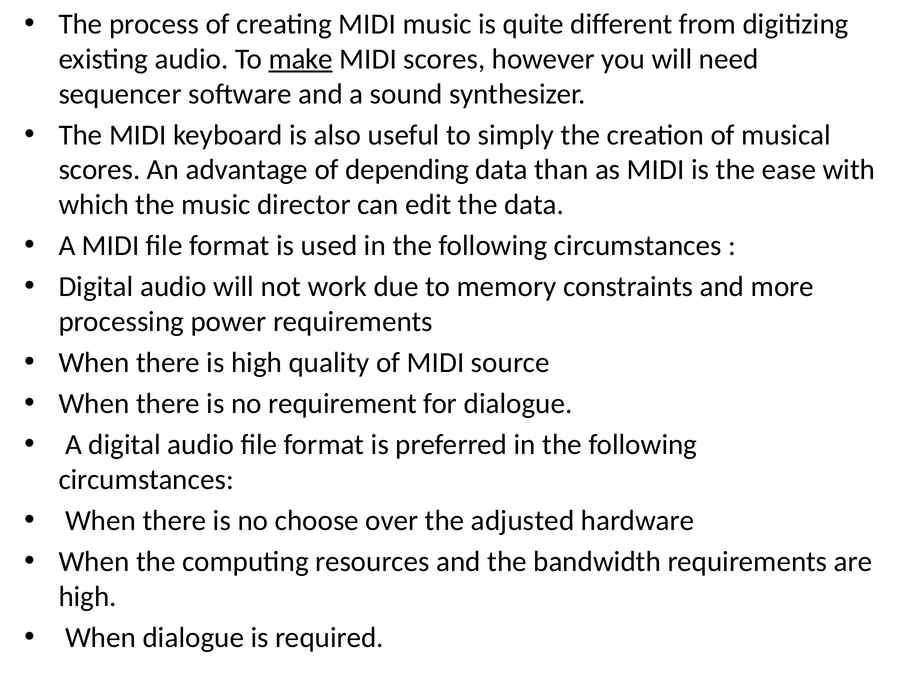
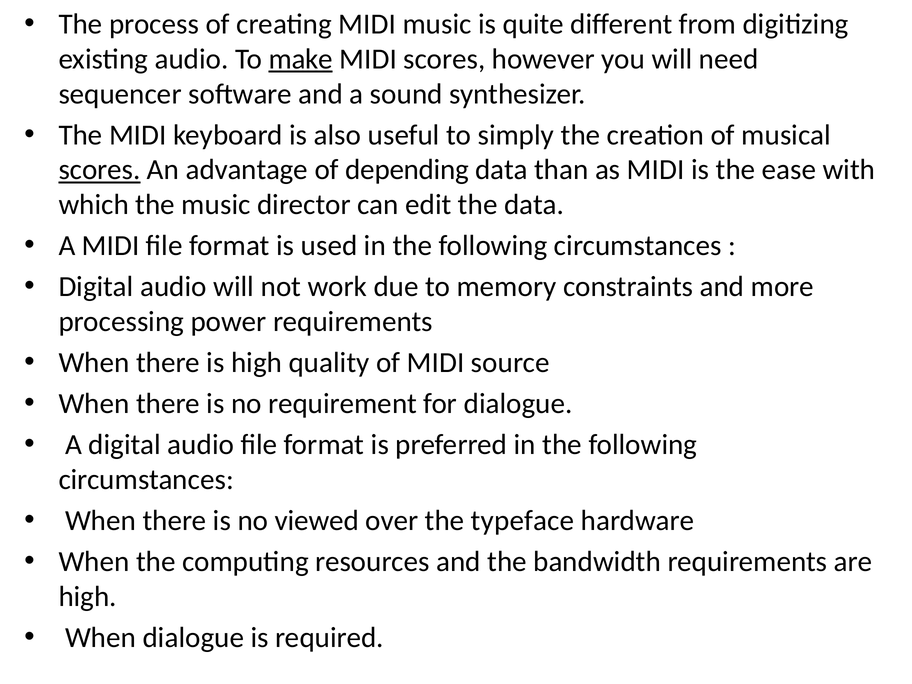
scores at (99, 170) underline: none -> present
choose: choose -> viewed
adjusted: adjusted -> typeface
